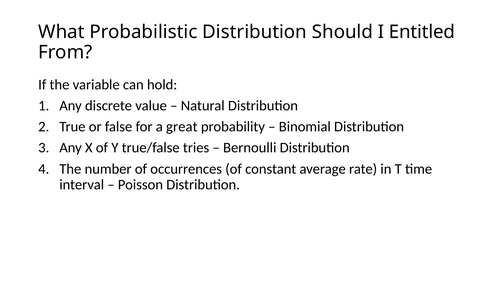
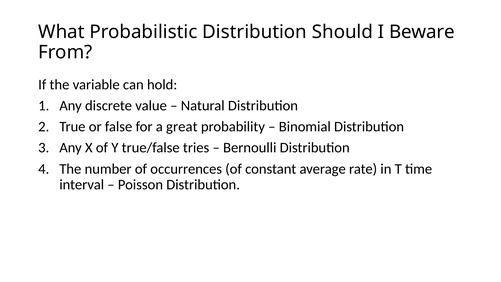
Entitled: Entitled -> Beware
